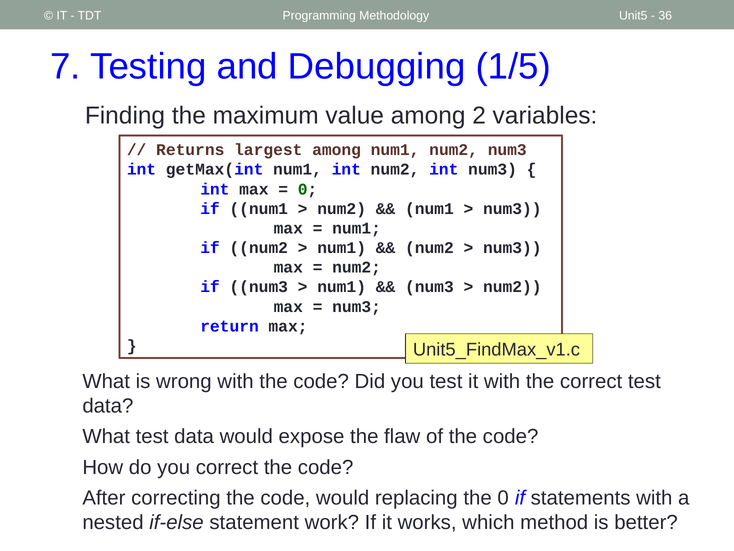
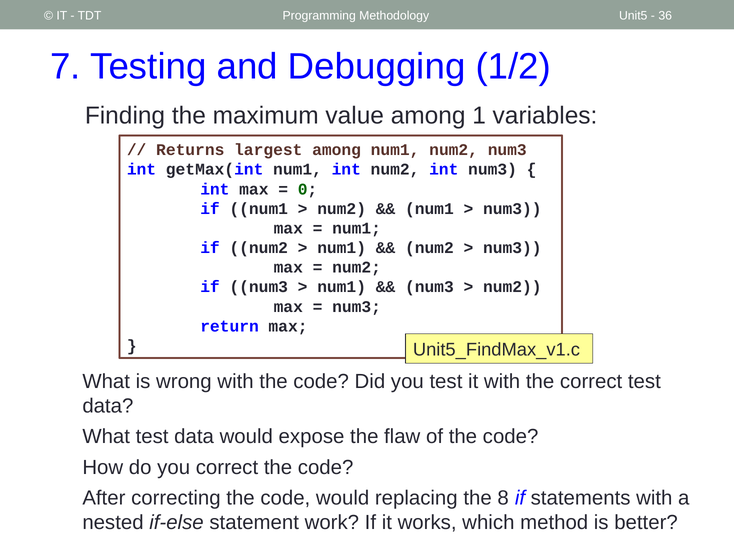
1/5: 1/5 -> 1/2
2: 2 -> 1
the 0: 0 -> 8
